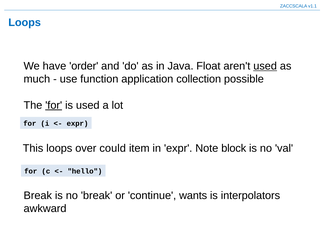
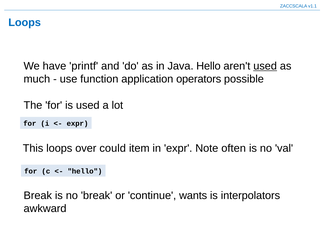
order: order -> printf
Java Float: Float -> Hello
collection: collection -> operators
for at (54, 105) underline: present -> none
block: block -> often
